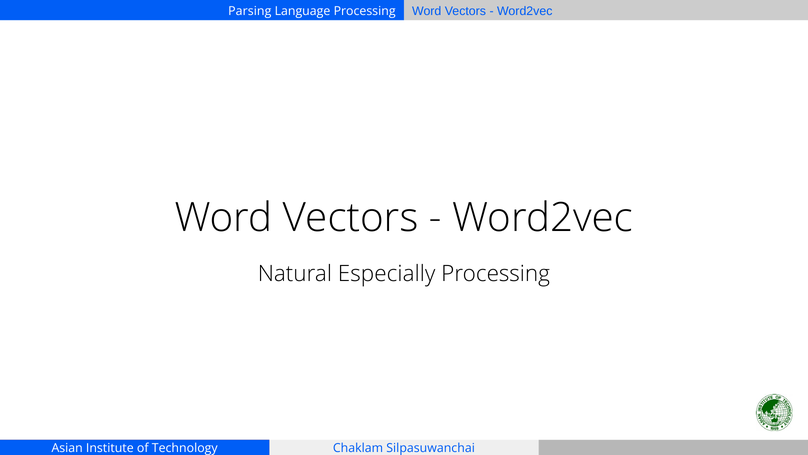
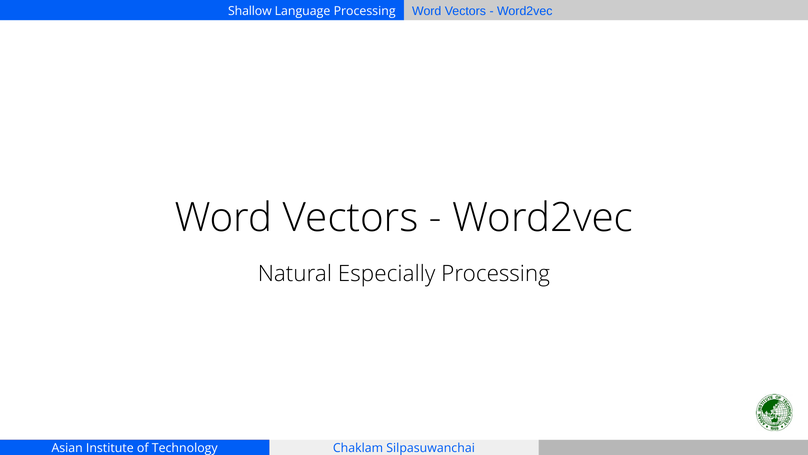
Parsing: Parsing -> Shallow
